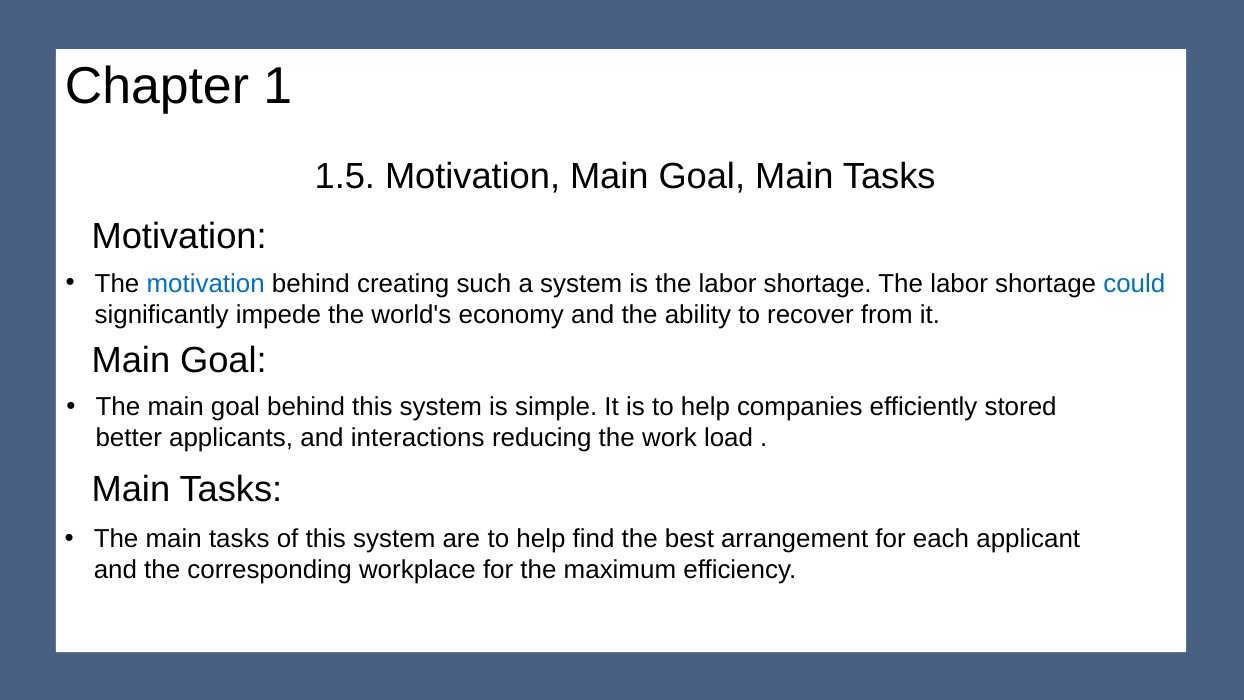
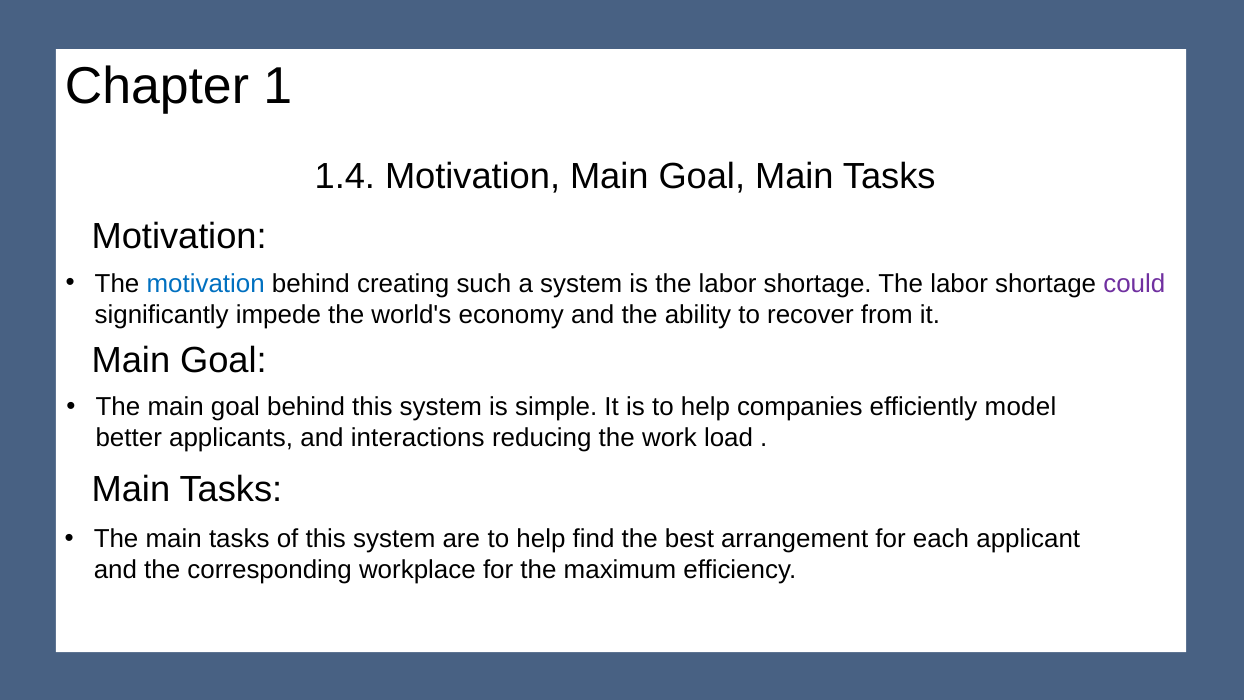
1.5: 1.5 -> 1.4
could colour: blue -> purple
stored: stored -> model
